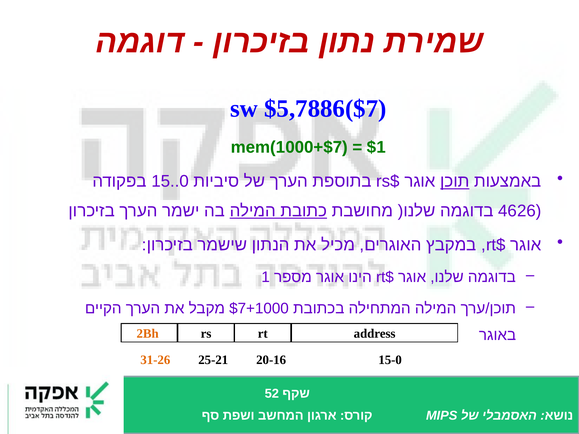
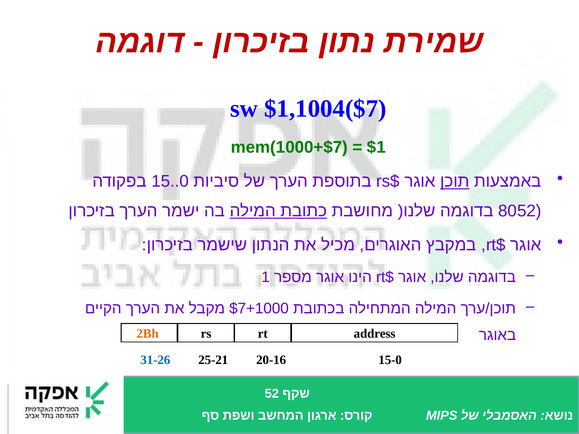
$5,7886($7: $5,7886($7 -> $1,1004($7
4626: 4626 -> 8052
31-26 colour: orange -> blue
